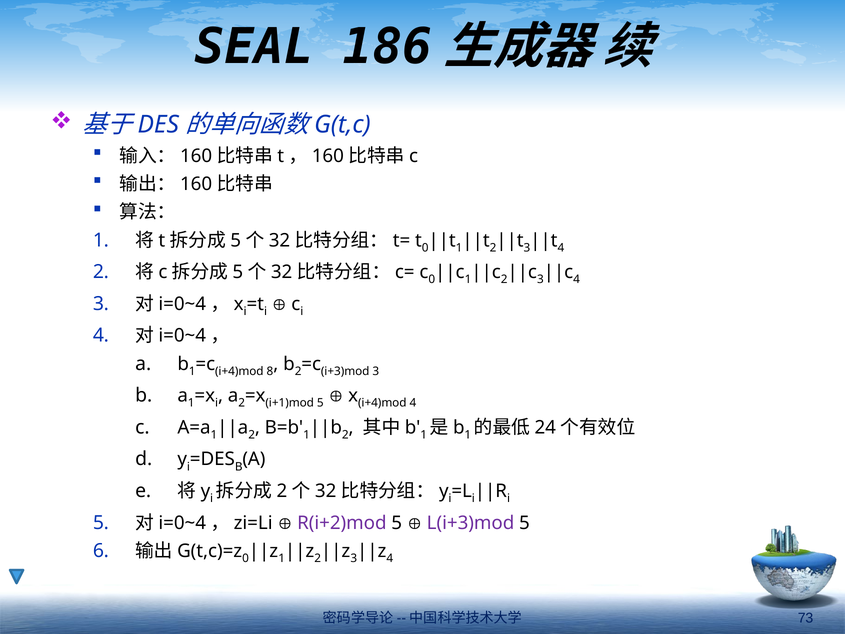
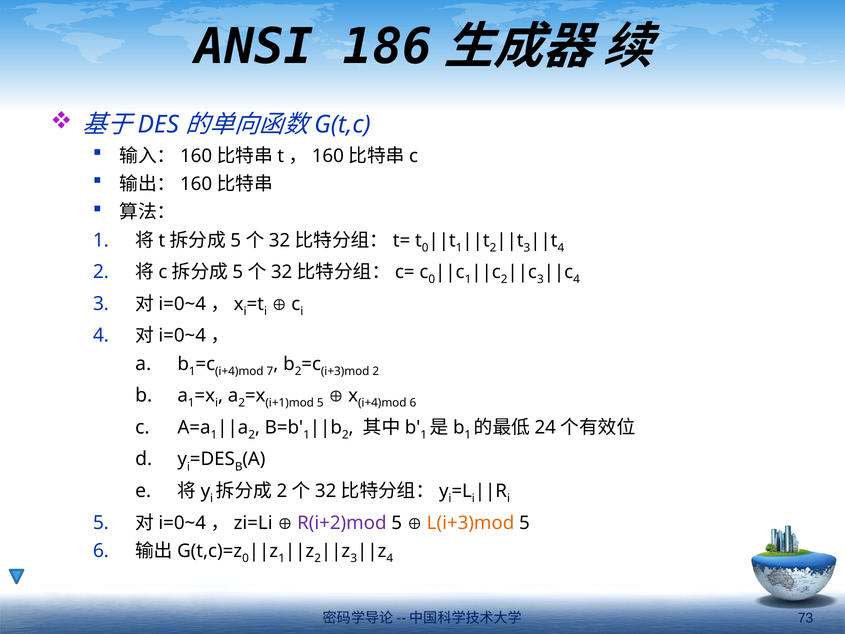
SEAL: SEAL -> ANSI
8: 8 -> 7
3 at (376, 371): 3 -> 2
4 at (413, 403): 4 -> 6
L(i+3)mod colour: purple -> orange
